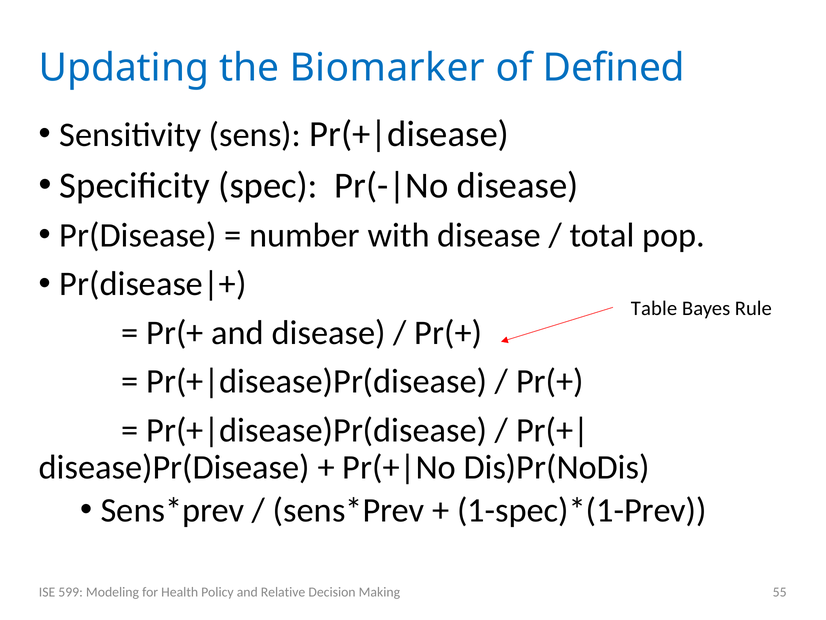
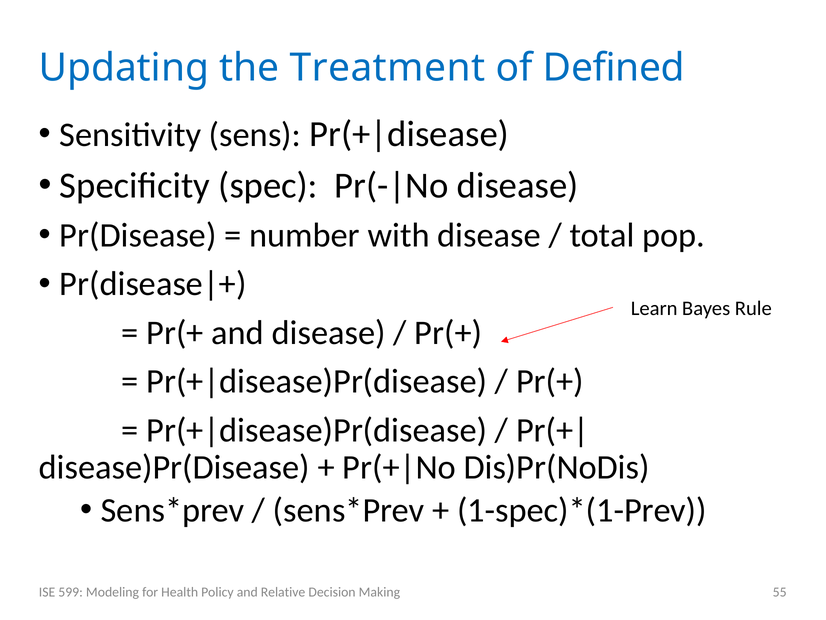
Biomarker: Biomarker -> Treatment
Table: Table -> Learn
